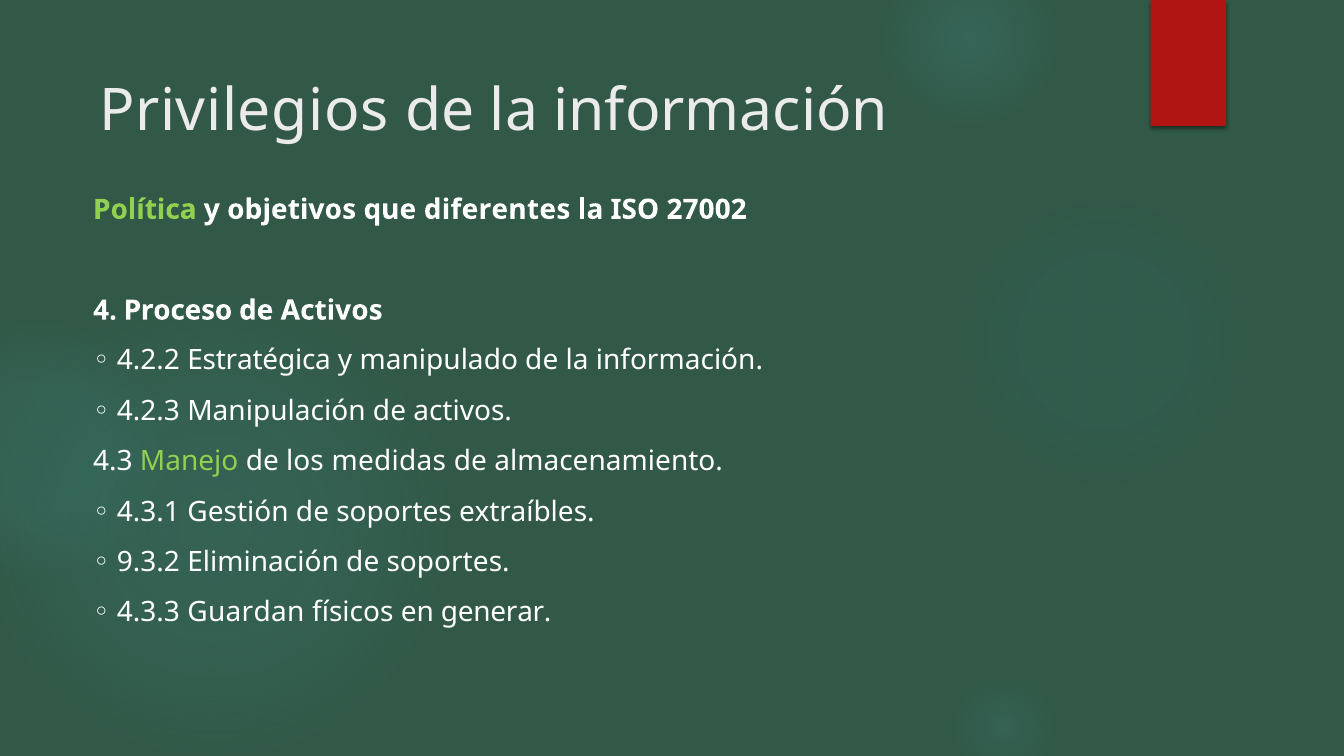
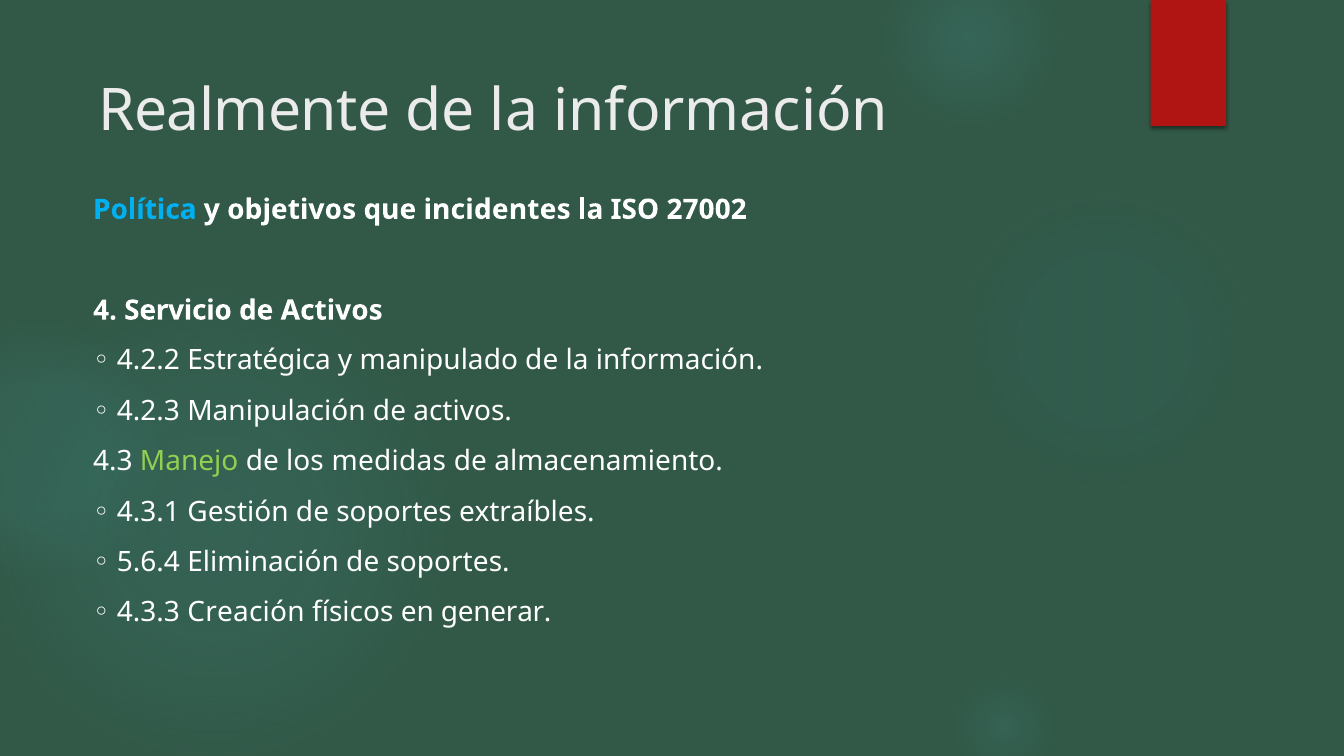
Privilegios: Privilegios -> Realmente
Política colour: light green -> light blue
diferentes: diferentes -> incidentes
Proceso: Proceso -> Servicio
9.3.2: 9.3.2 -> 5.6.4
Guardan: Guardan -> Creación
